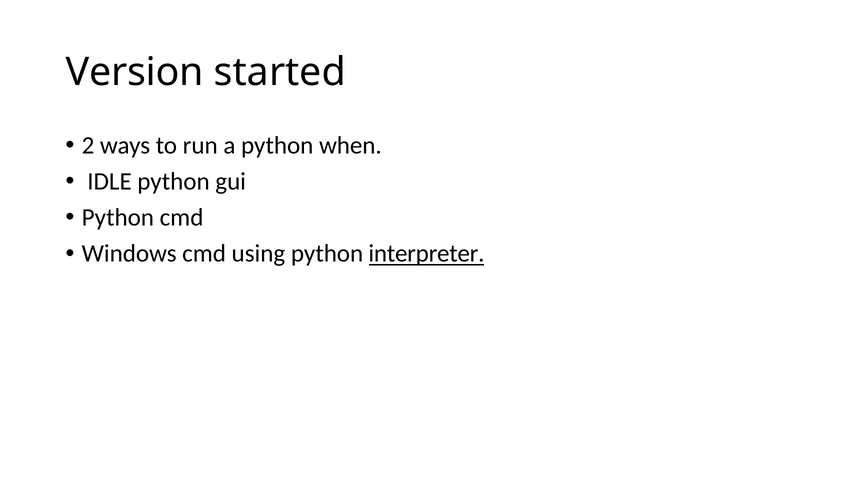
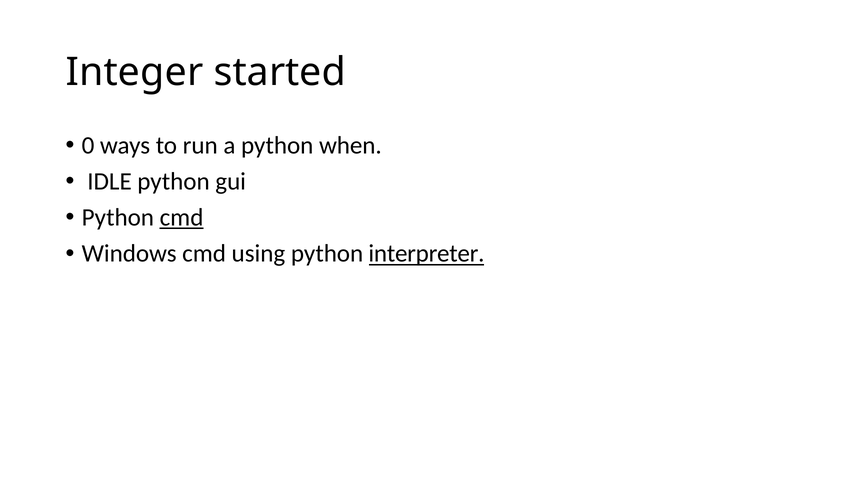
Version: Version -> Integer
2: 2 -> 0
cmd at (182, 218) underline: none -> present
